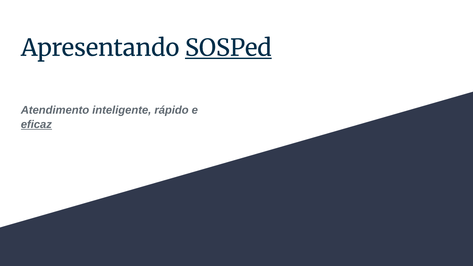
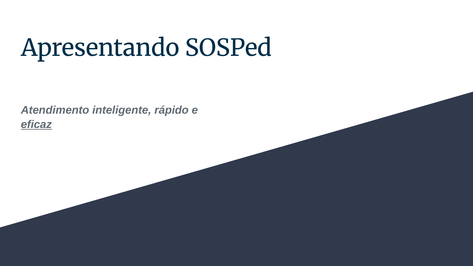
SOSPed underline: present -> none
